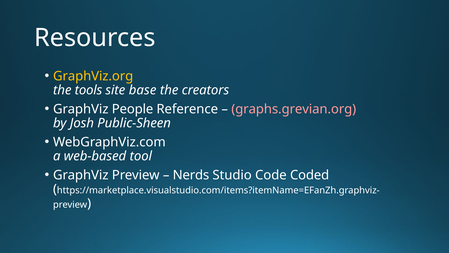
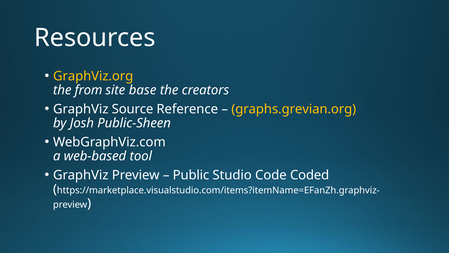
tools: tools -> from
People: People -> Source
graphs.grevian.org colour: pink -> yellow
Nerds: Nerds -> Public
